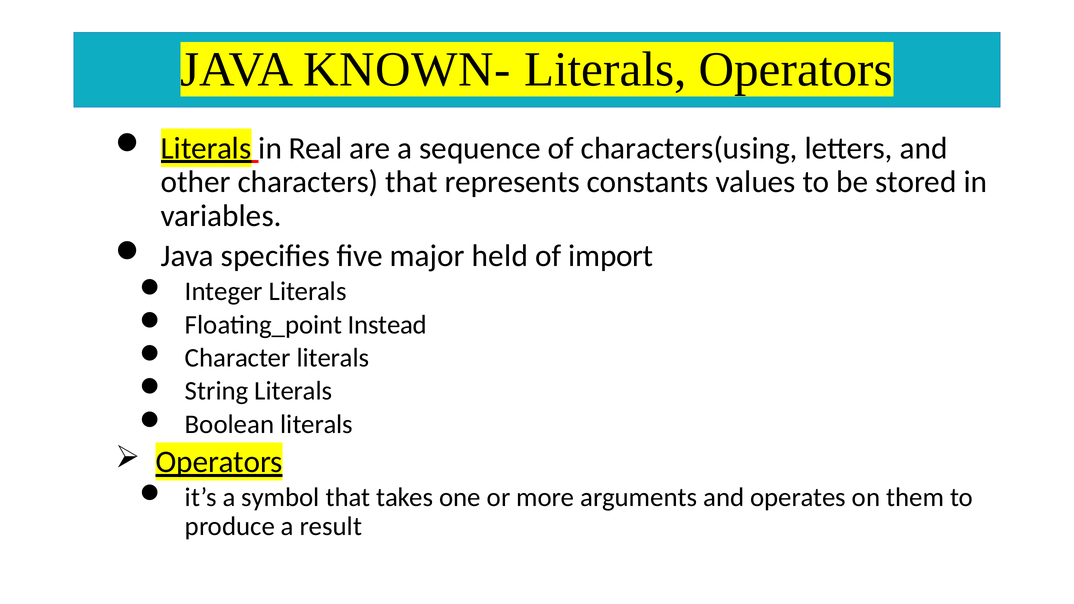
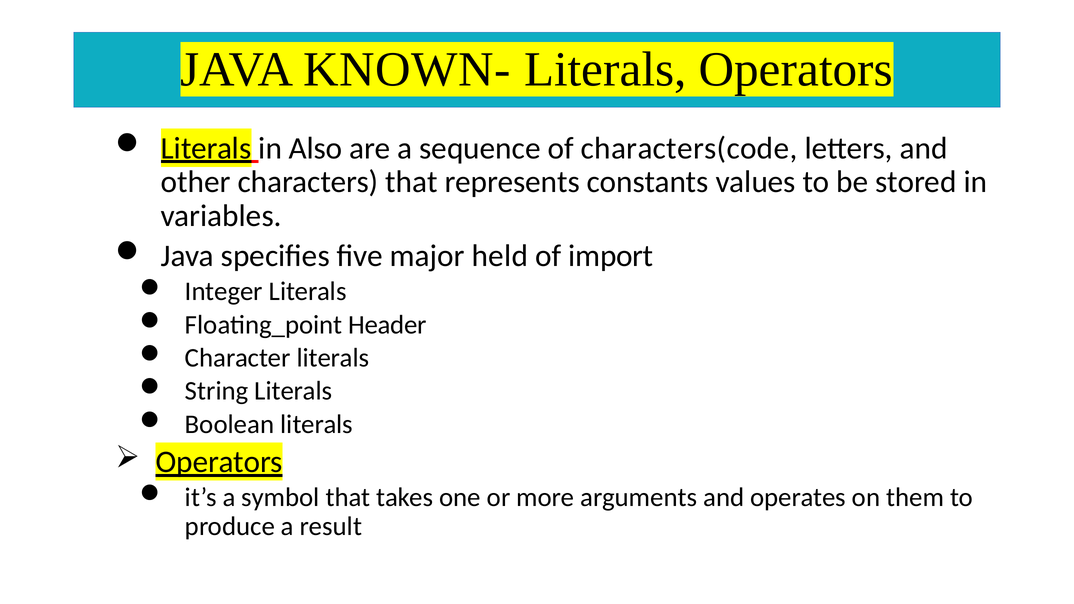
Real: Real -> Also
characters(using: characters(using -> characters(code
Instead: Instead -> Header
